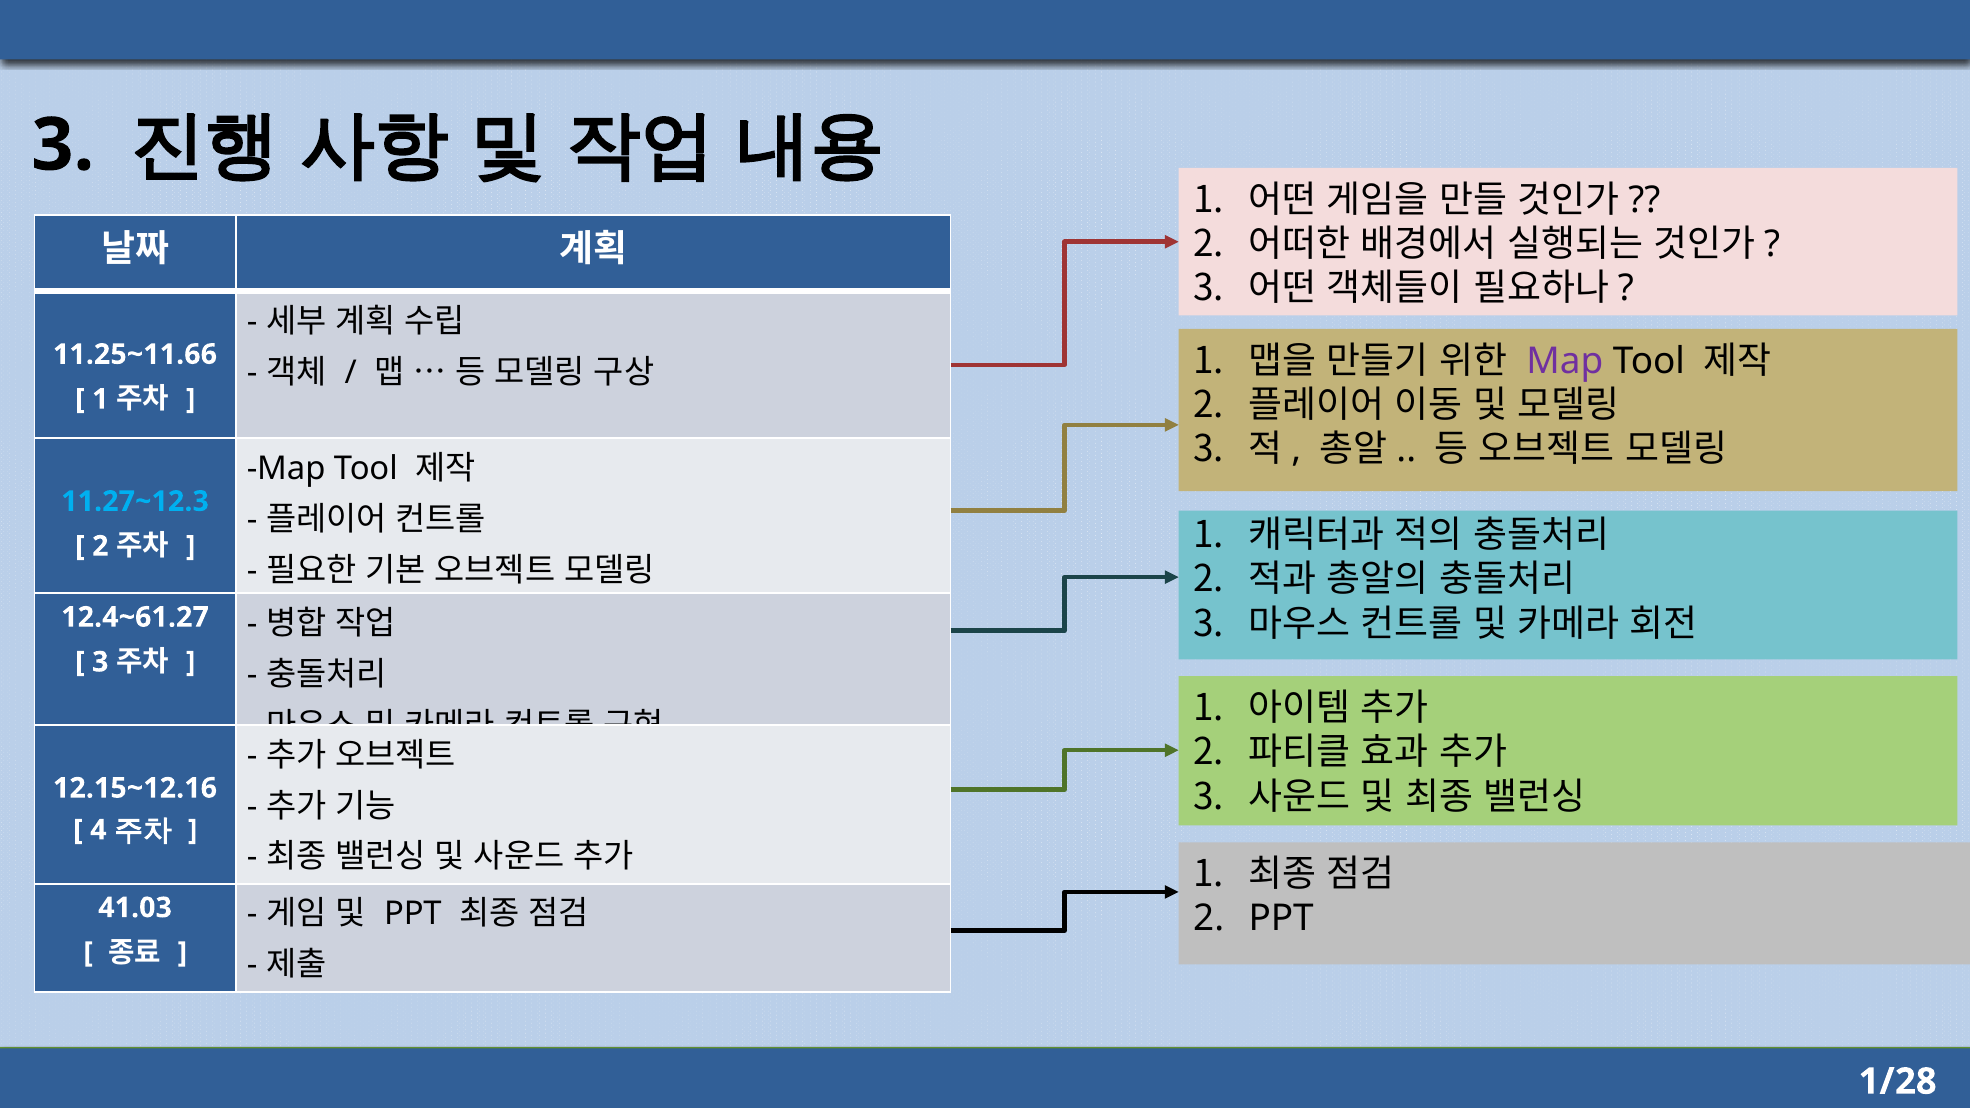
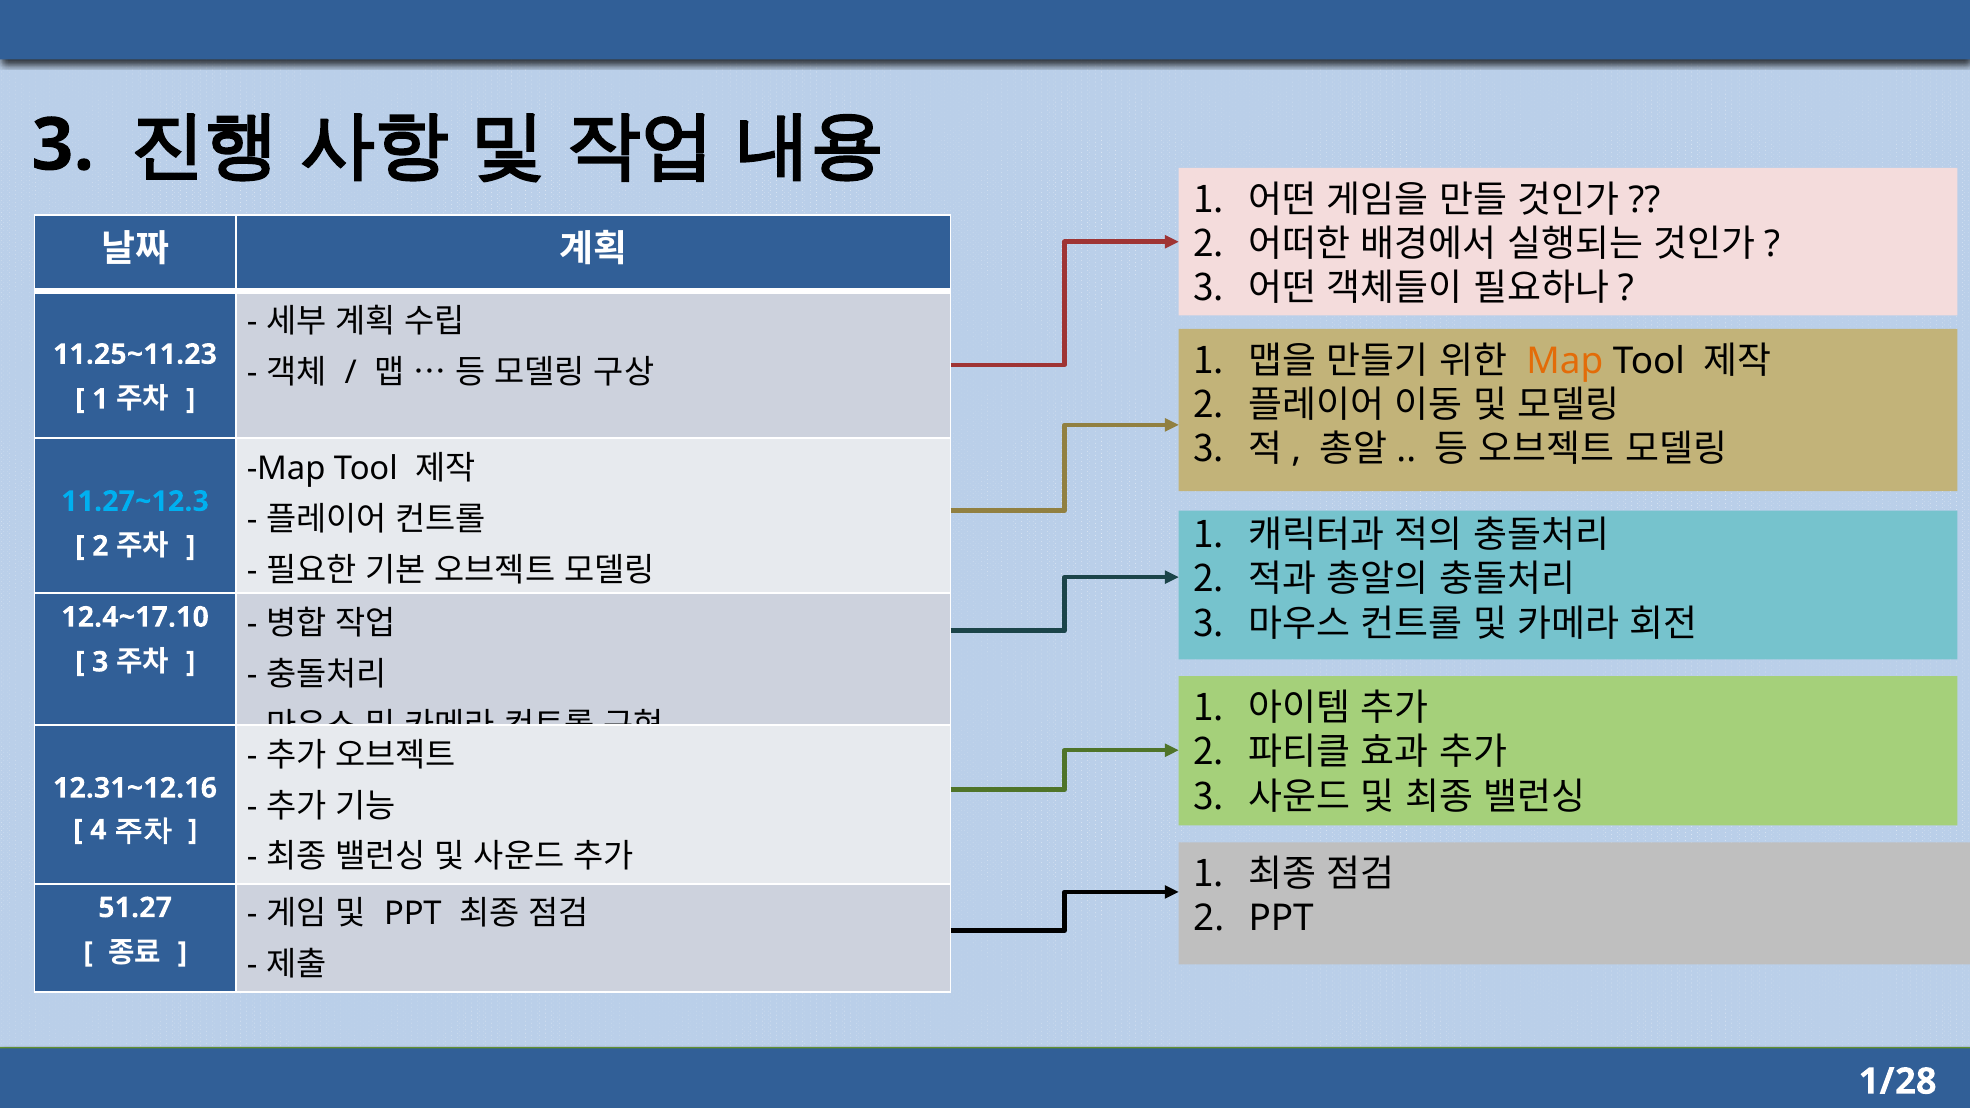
Map at (1565, 361) colour: purple -> orange
11.25~11.66: 11.25~11.66 -> 11.25~11.23
12.4~61.27: 12.4~61.27 -> 12.4~17.10
12.15~12.16: 12.15~12.16 -> 12.31~12.16
41.03: 41.03 -> 51.27
